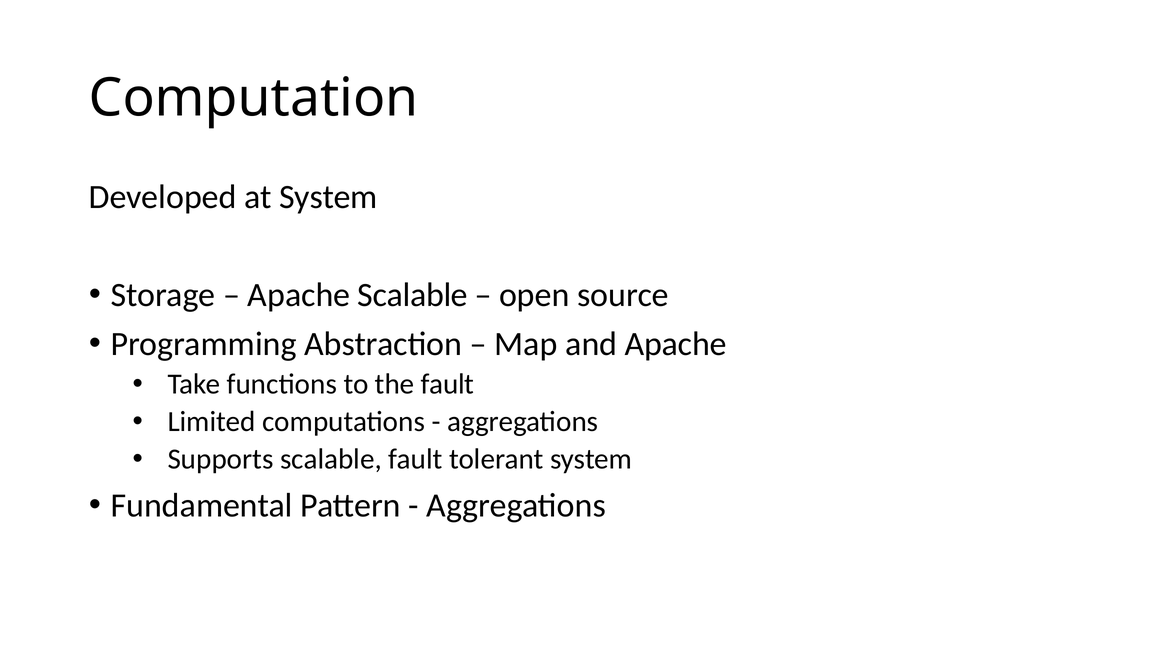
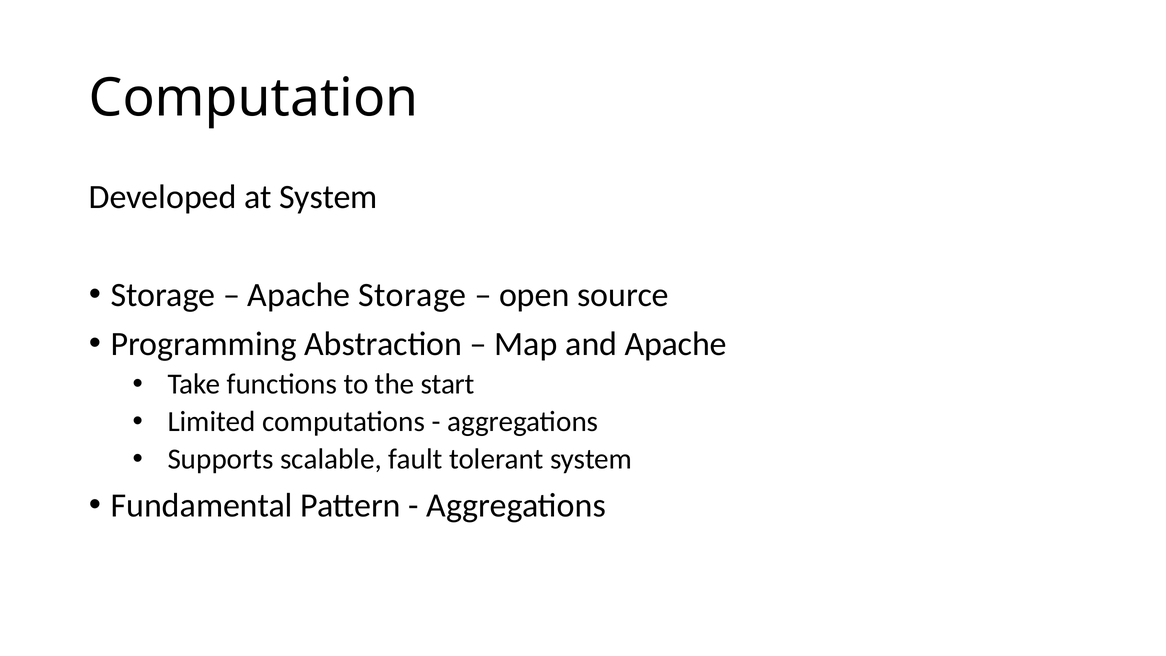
Apache Scalable: Scalable -> Storage
the fault: fault -> start
